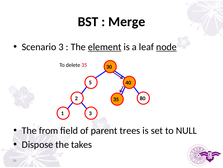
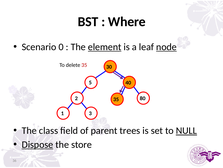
Merge: Merge -> Where
Scenario 3: 3 -> 0
from: from -> class
NULL underline: none -> present
Dispose underline: none -> present
takes: takes -> store
